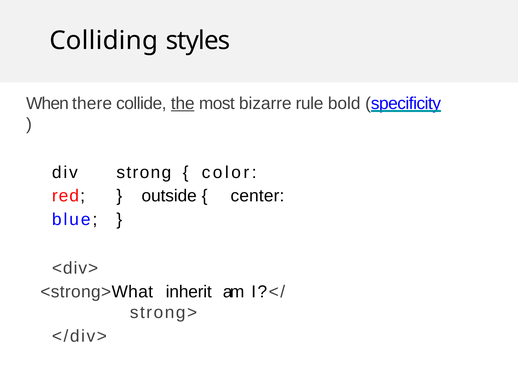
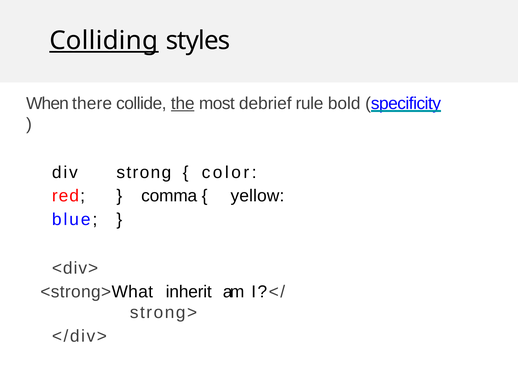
Colliding underline: none -> present
bizarre: bizarre -> debrief
outside: outside -> comma
center: center -> yellow
